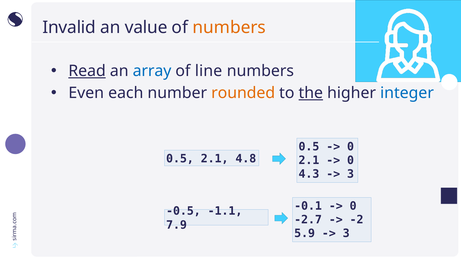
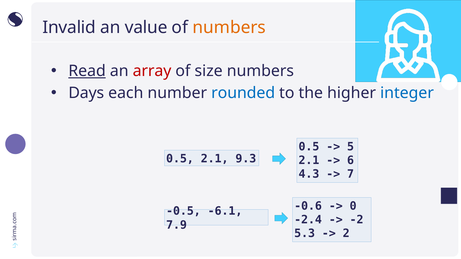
array colour: blue -> red
line: line -> size
Even: Even -> Days
rounded colour: orange -> blue
the underline: present -> none
0 at (351, 147): 0 -> 5
4.8: 4.8 -> 9.3
0 at (351, 161): 0 -> 6
3 at (351, 174): 3 -> 7
-0.1: -0.1 -> -0.6
-1.1: -1.1 -> -6.1
-2.7: -2.7 -> -2.4
5.9: 5.9 -> 5.3
3 at (346, 234): 3 -> 2
